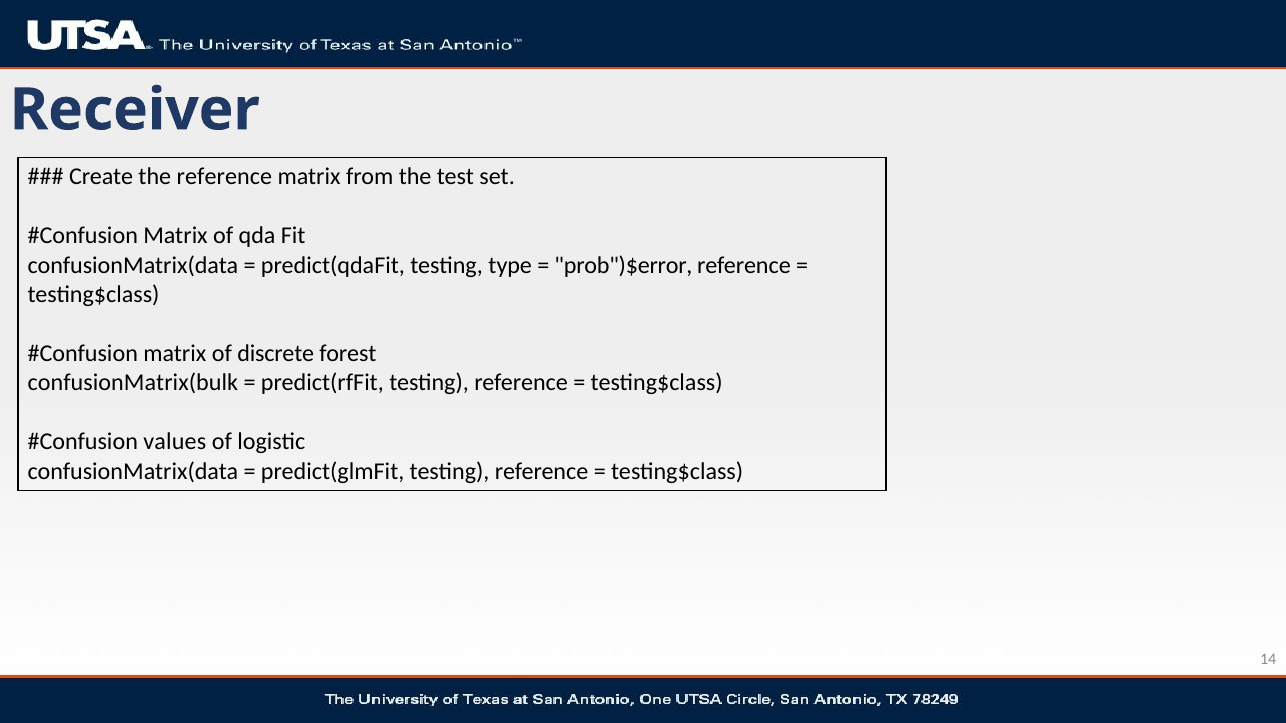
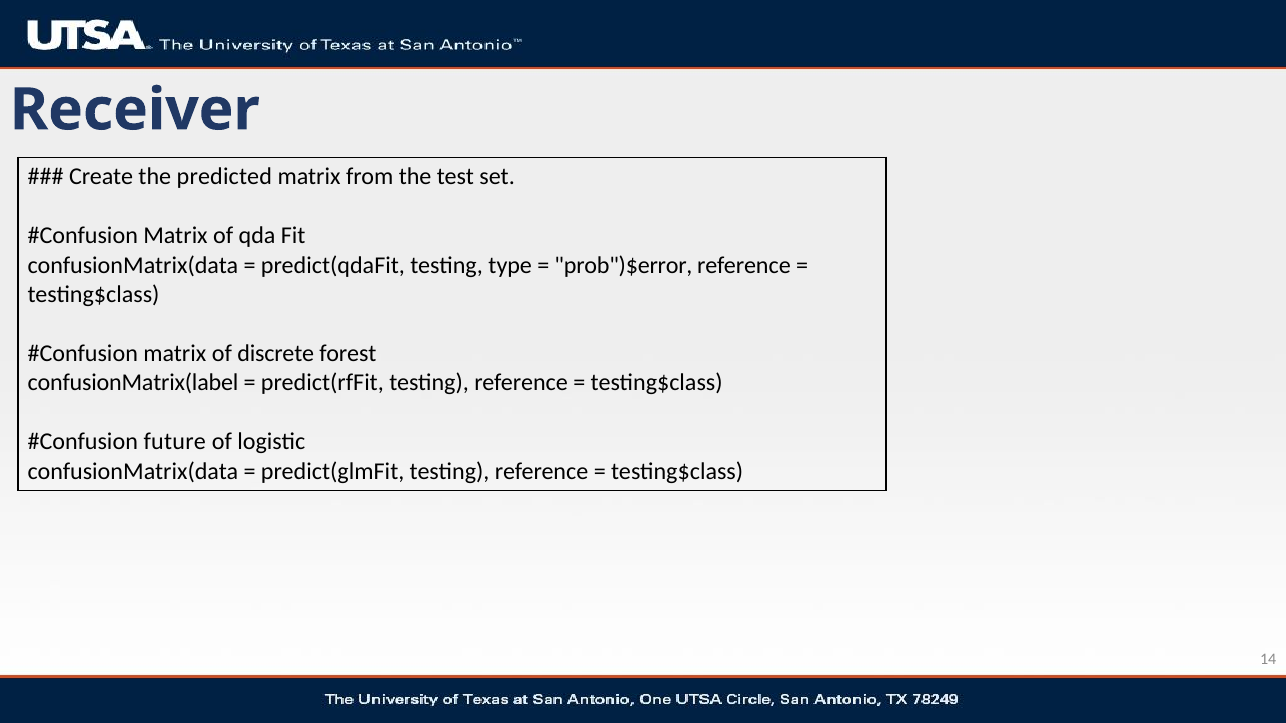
the reference: reference -> predicted
confusionMatrix(bulk: confusionMatrix(bulk -> confusionMatrix(label
values: values -> future
